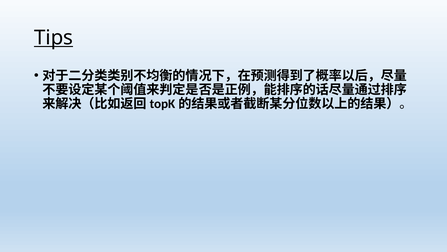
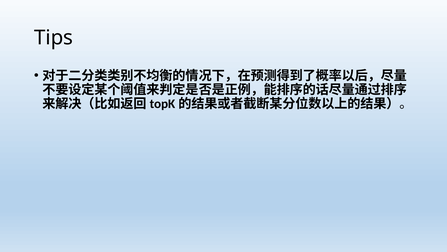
Tips underline: present -> none
